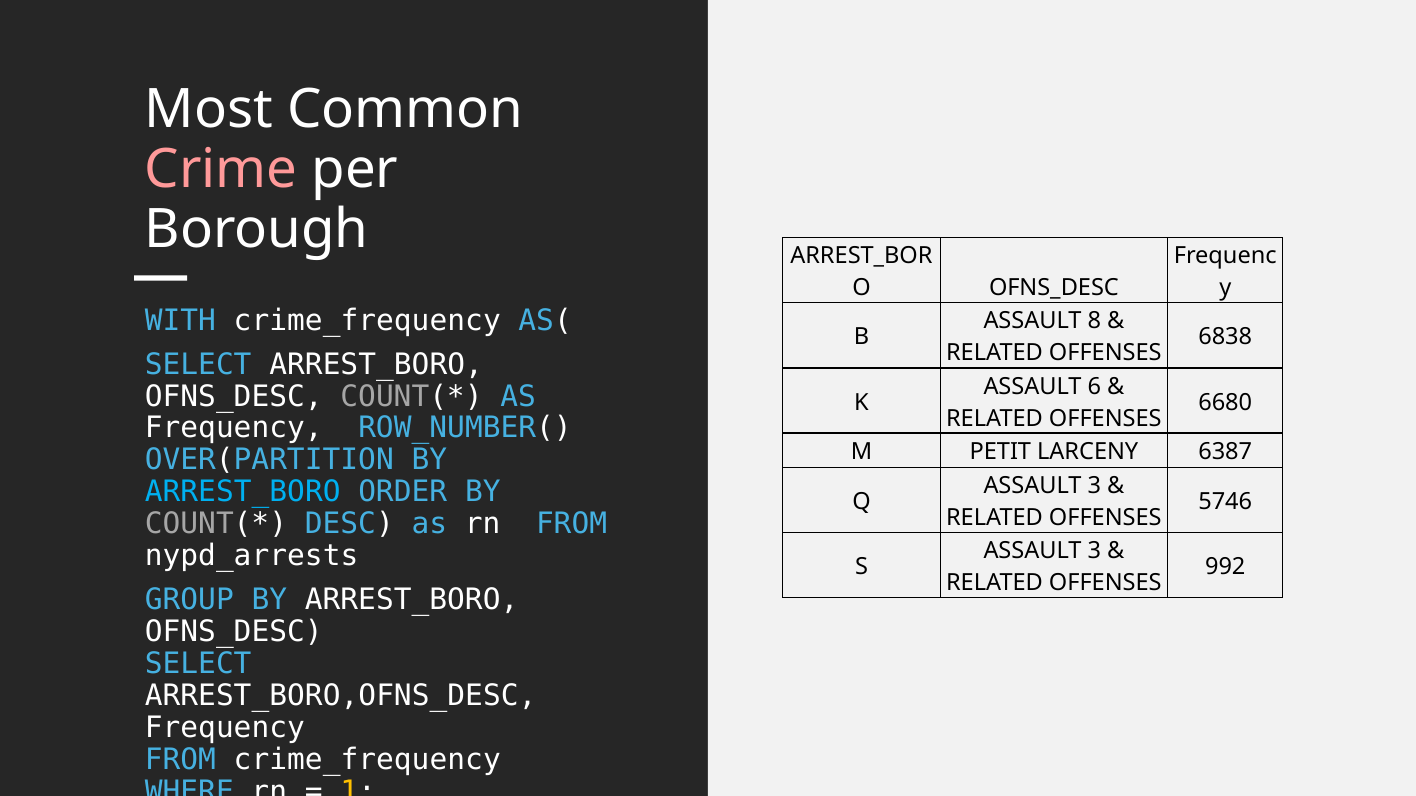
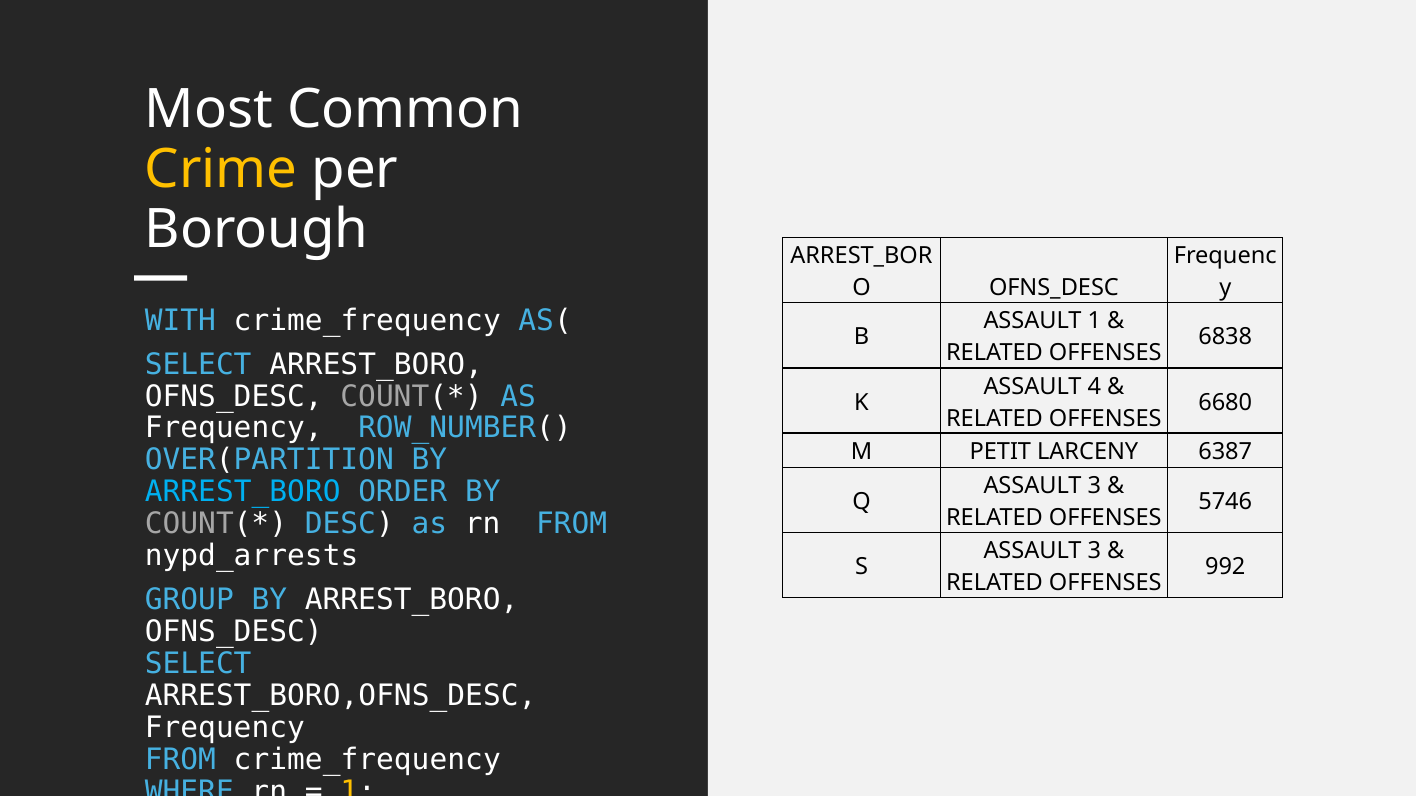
Crime colour: pink -> yellow
ASSAULT 8: 8 -> 1
6: 6 -> 4
